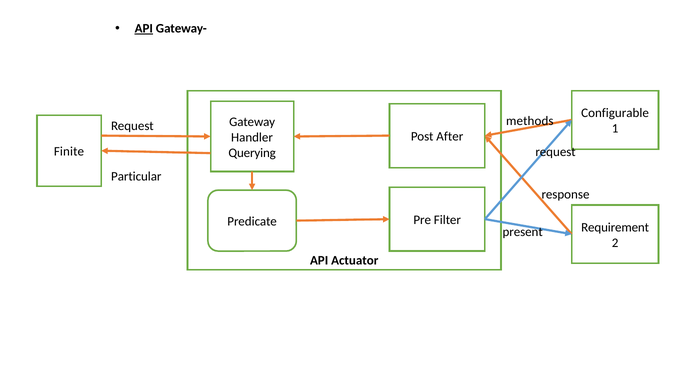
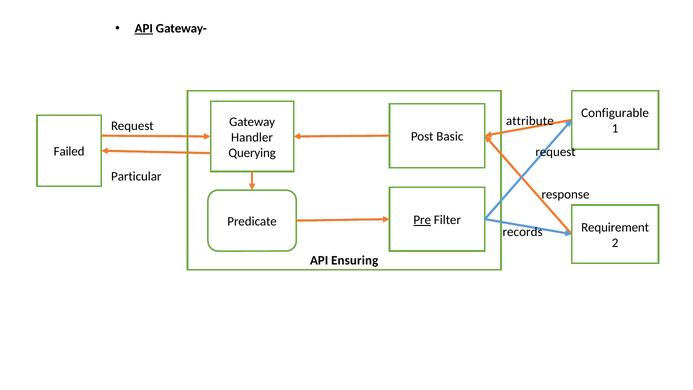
methods: methods -> attribute
After: After -> Basic
Finite: Finite -> Failed
Pre underline: none -> present
present: present -> records
Actuator: Actuator -> Ensuring
